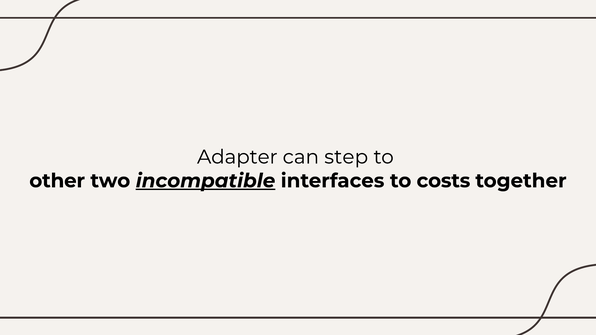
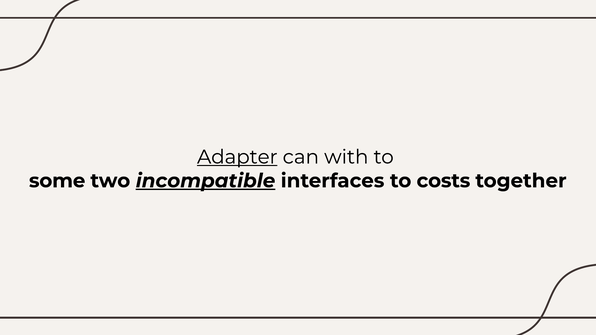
Adapter underline: none -> present
step: step -> with
other: other -> some
